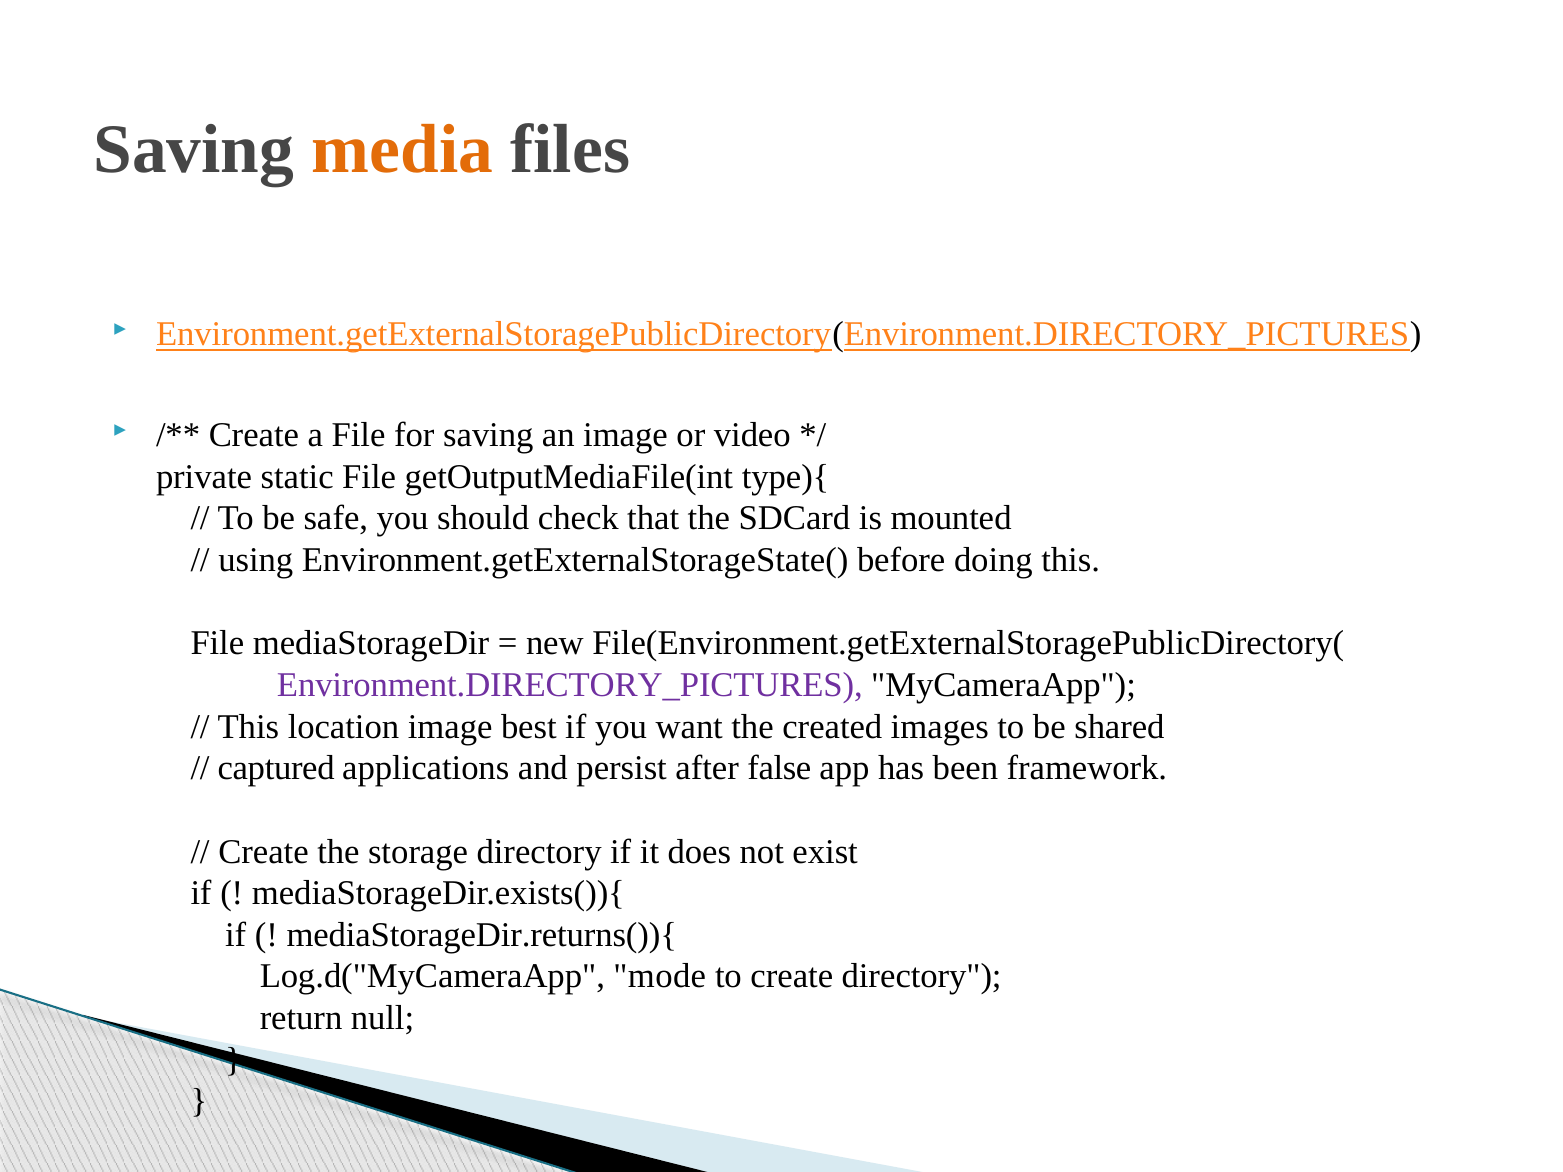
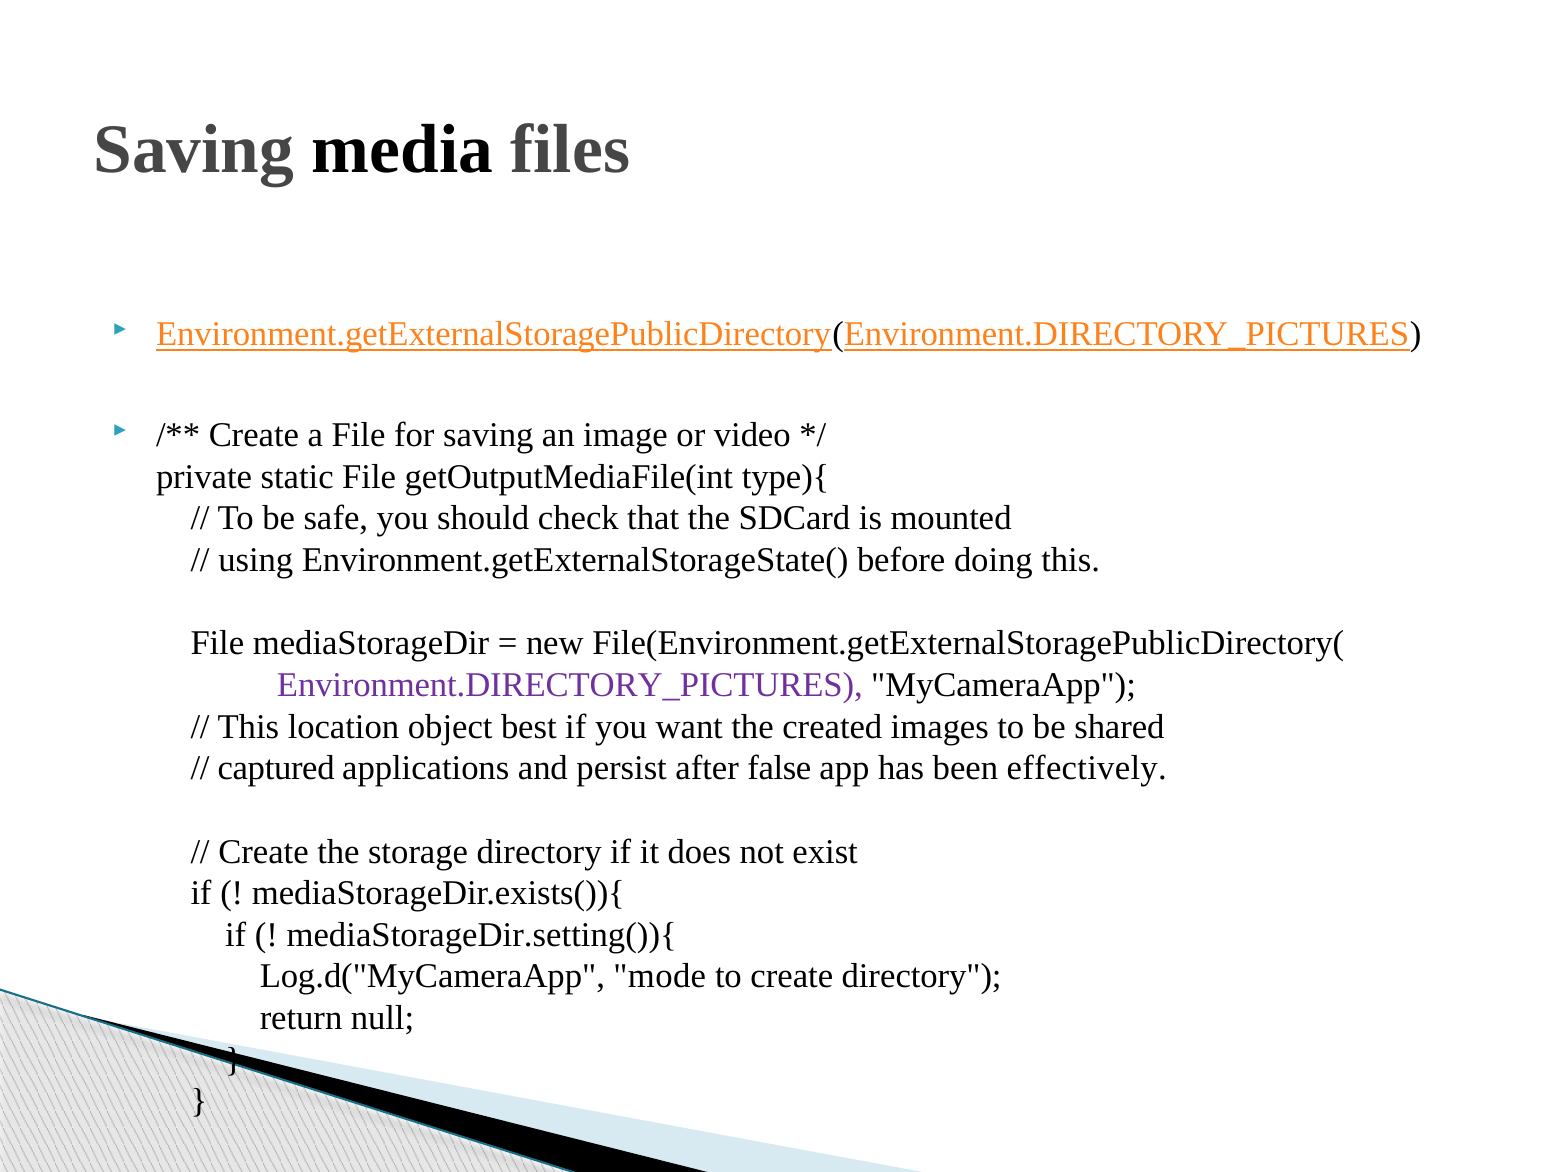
media colour: orange -> black
location image: image -> object
framework: framework -> effectively
mediaStorageDir.returns()){: mediaStorageDir.returns()){ -> mediaStorageDir.setting()){
